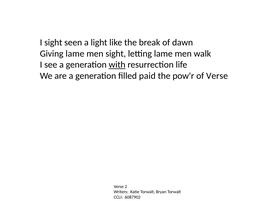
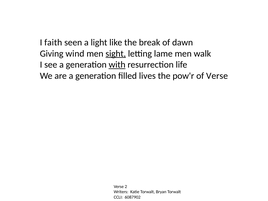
I sight: sight -> faith
Giving lame: lame -> wind
sight at (116, 54) underline: none -> present
paid: paid -> lives
